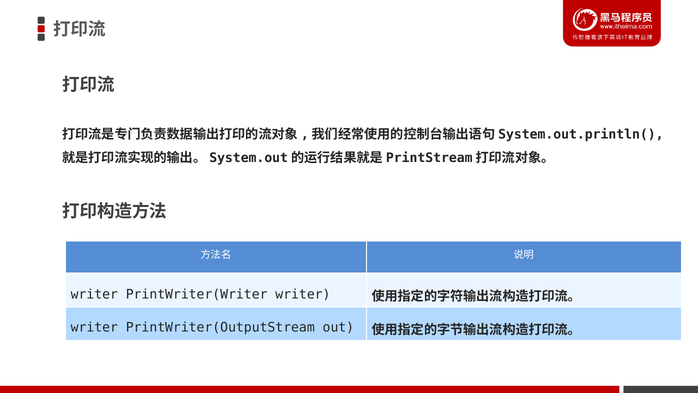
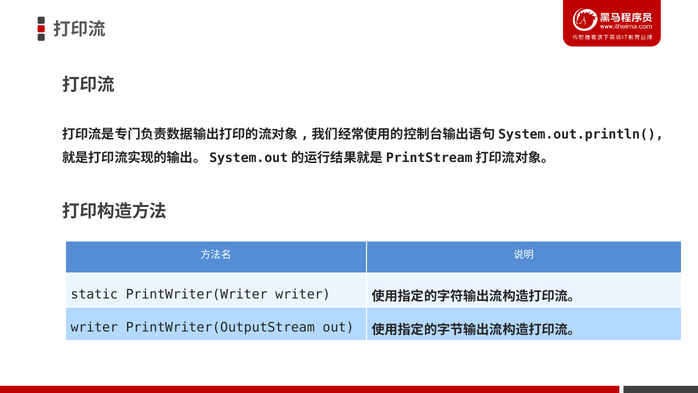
writer at (94, 294): writer -> static
